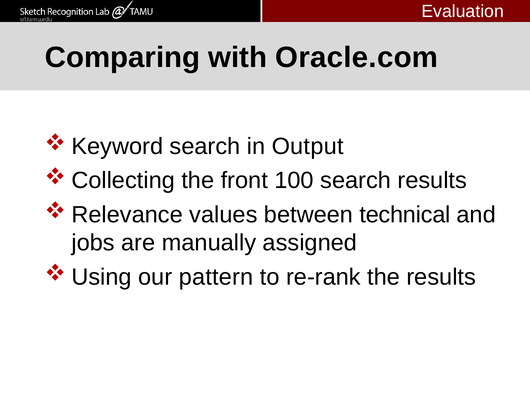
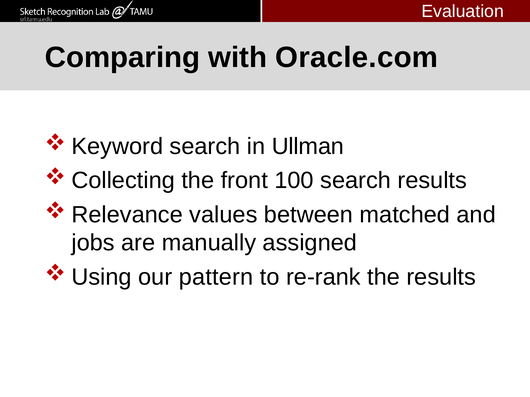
Output: Output -> Ullman
technical: technical -> matched
